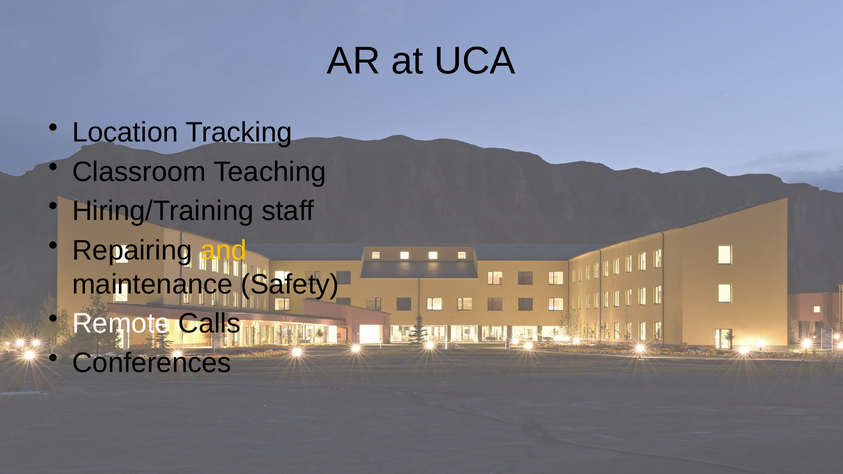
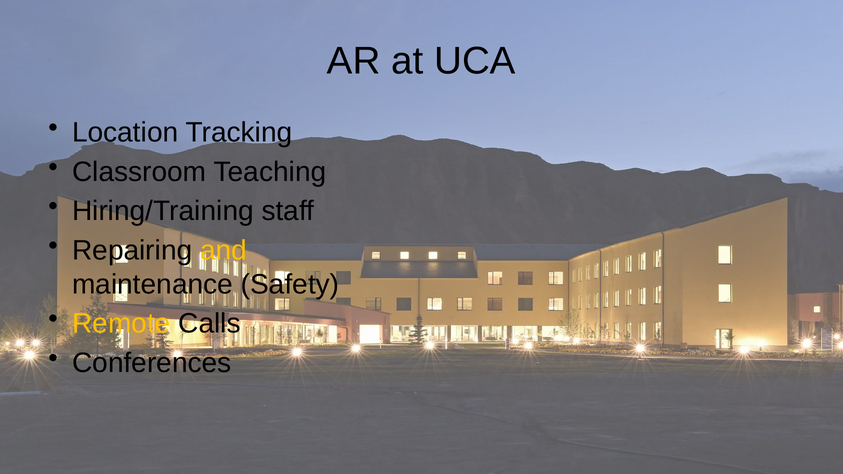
Remote colour: white -> yellow
